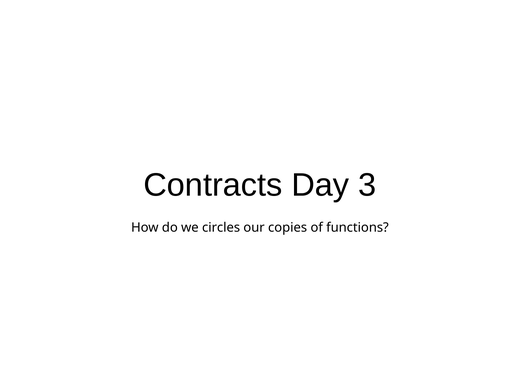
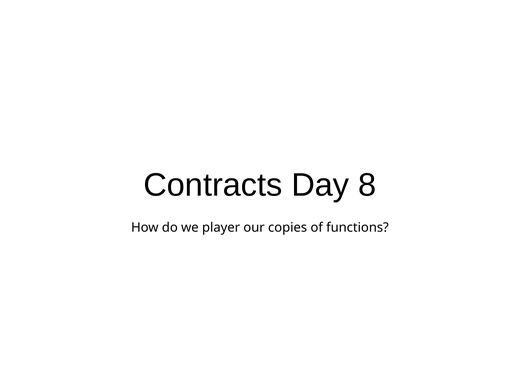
3: 3 -> 8
circles: circles -> player
